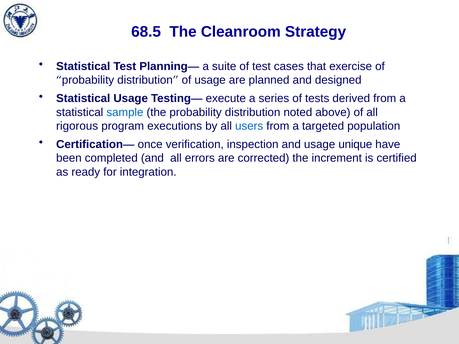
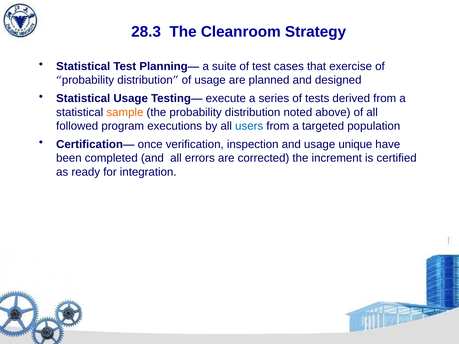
68.5: 68.5 -> 28.3
sample colour: blue -> orange
rigorous: rigorous -> followed
